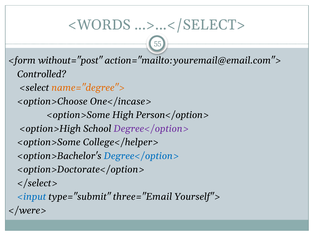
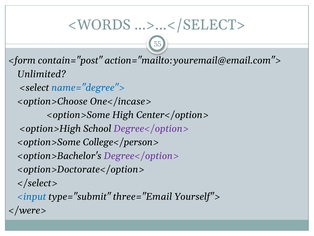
without="post: without="post -> contain="post
Controlled: Controlled -> Unlimited
name="degree"> colour: orange -> blue
Person</option>: Person</option> -> Center</option>
College</helper>: College</helper> -> College</person>
Degree</option> at (141, 156) colour: blue -> purple
